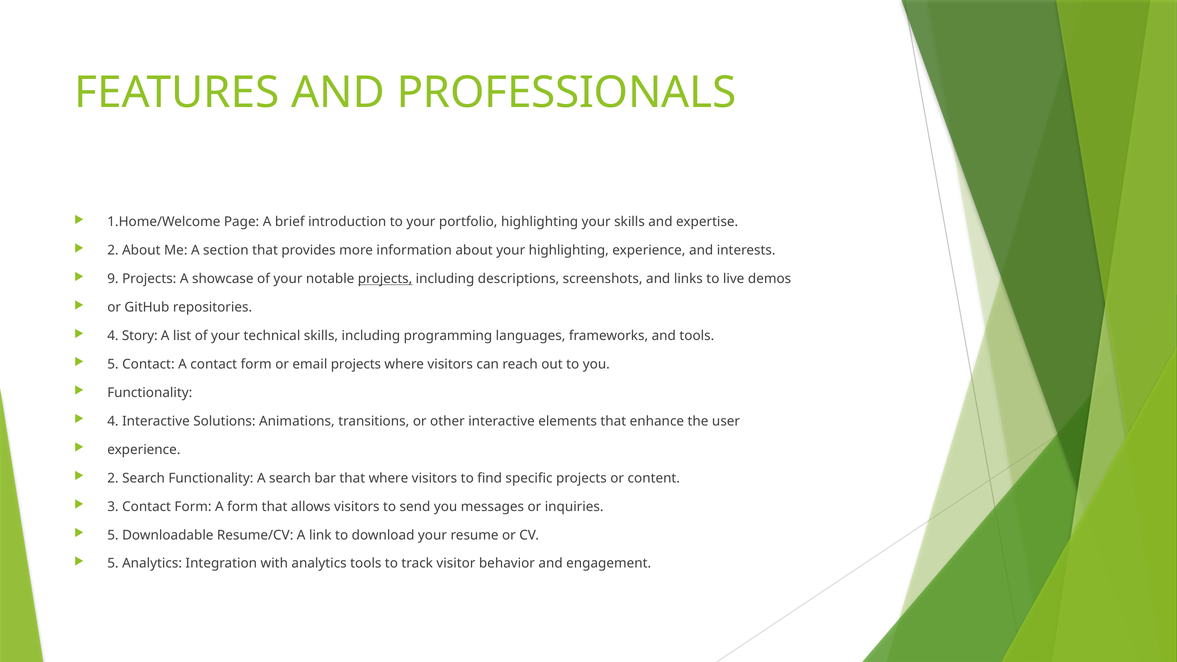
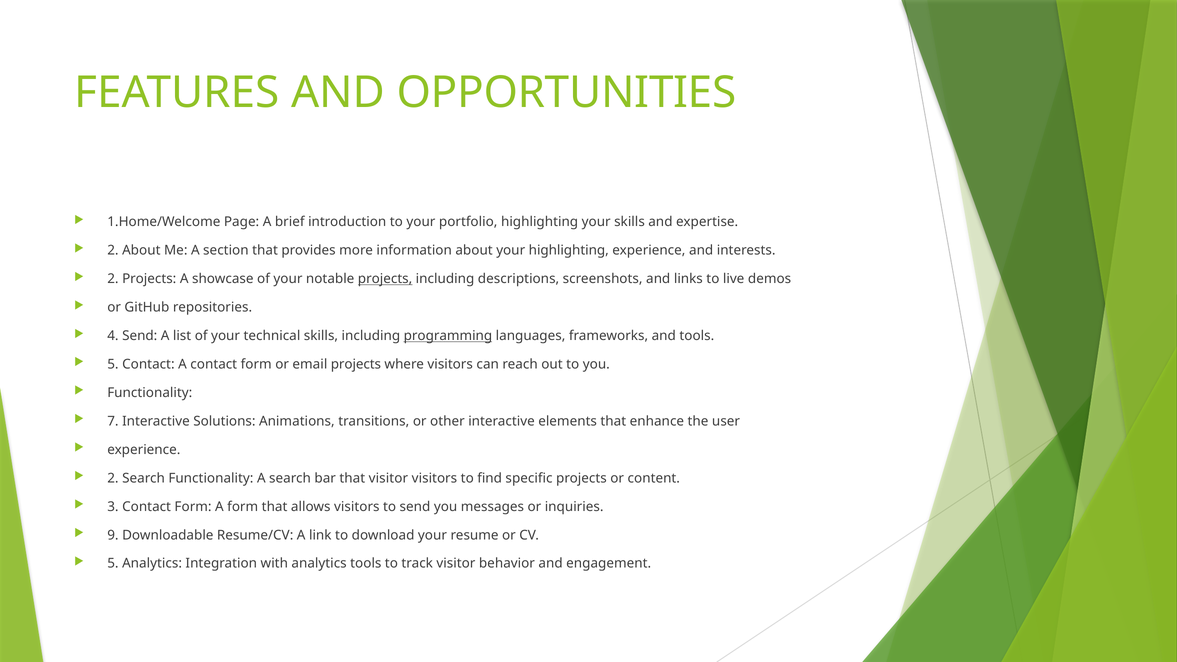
PROFESSIONALS: PROFESSIONALS -> OPPORTUNITIES
9 at (113, 279): 9 -> 2
4 Story: Story -> Send
programming underline: none -> present
4 at (113, 421): 4 -> 7
that where: where -> visitor
5 at (113, 535): 5 -> 9
